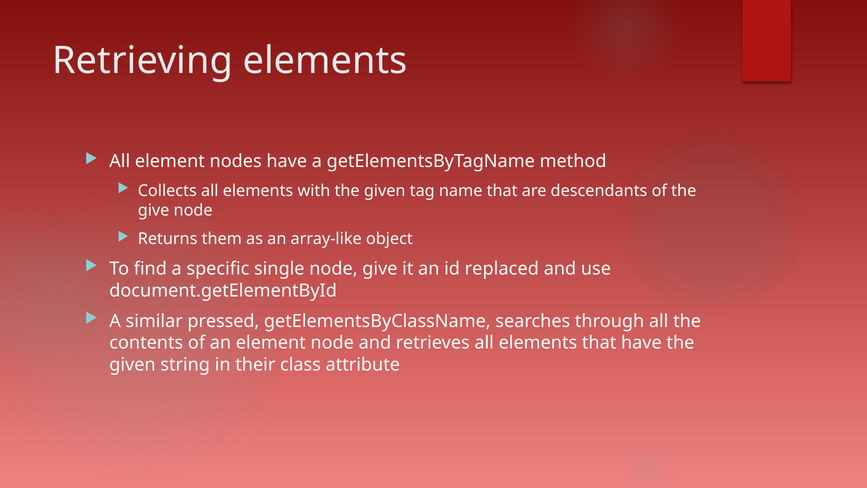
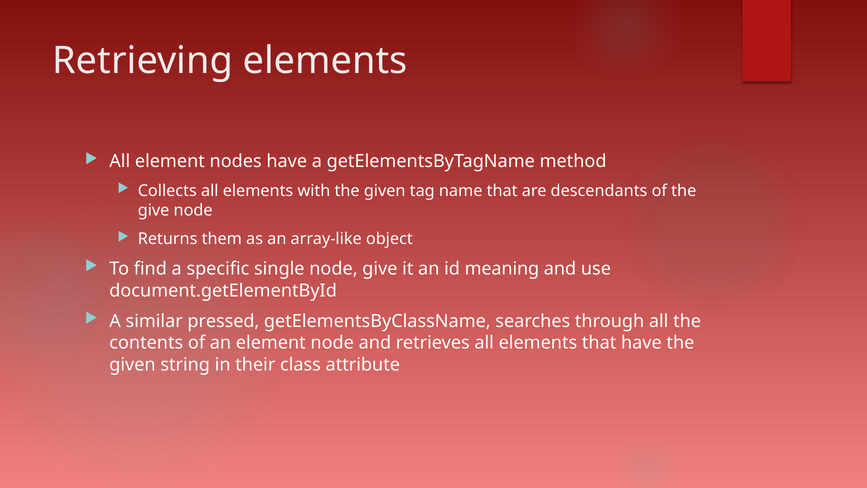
replaced: replaced -> meaning
